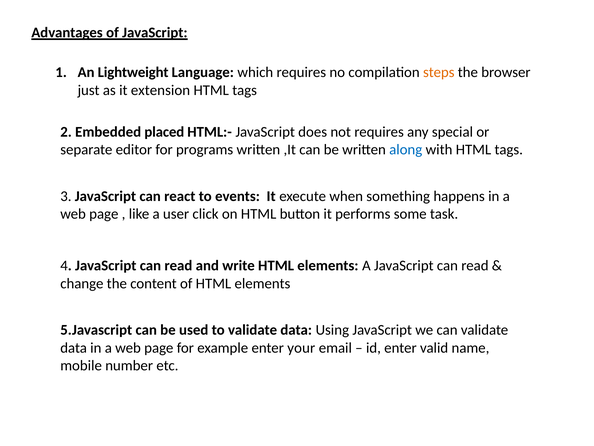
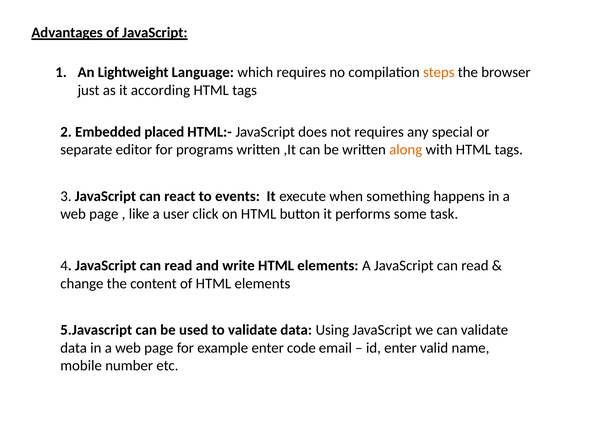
extension: extension -> according
along colour: blue -> orange
your: your -> code
